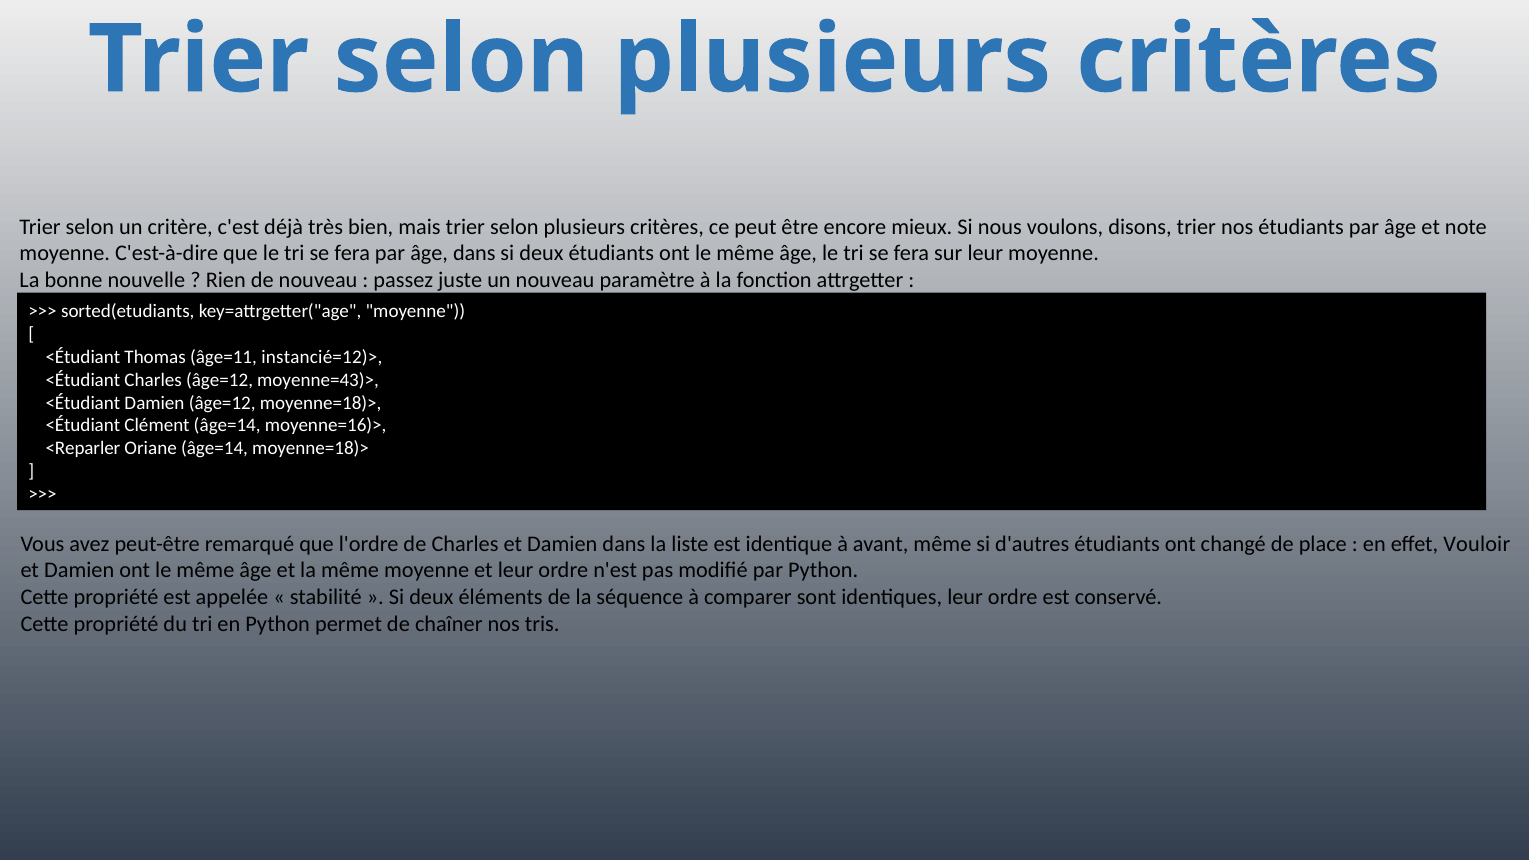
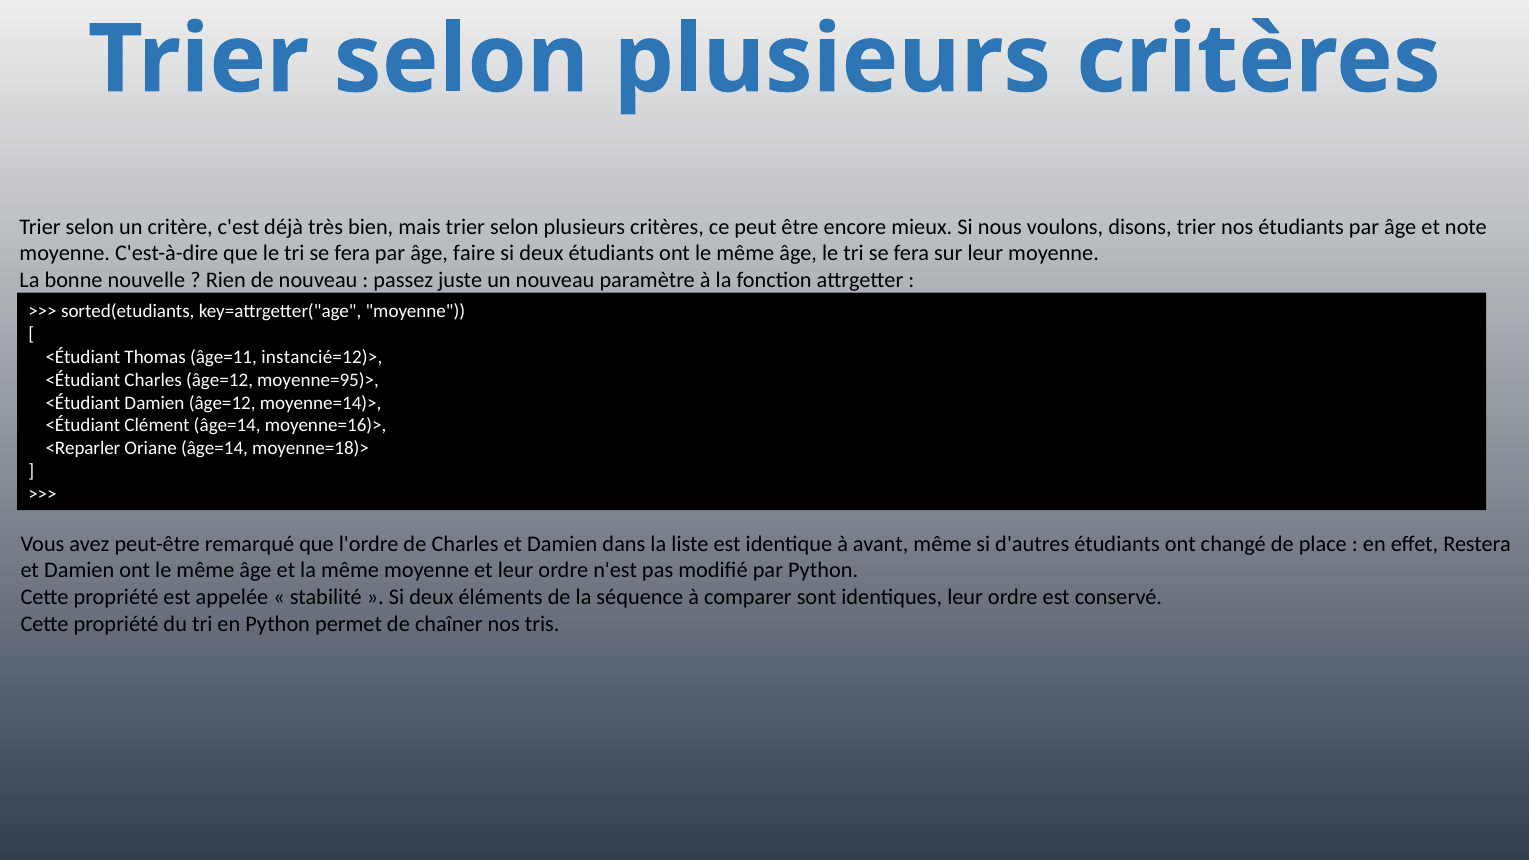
âge dans: dans -> faire
moyenne=43)>: moyenne=43)> -> moyenne=95)>
âge=12 moyenne=18)>: moyenne=18)> -> moyenne=14)>
Vouloir: Vouloir -> Restera
